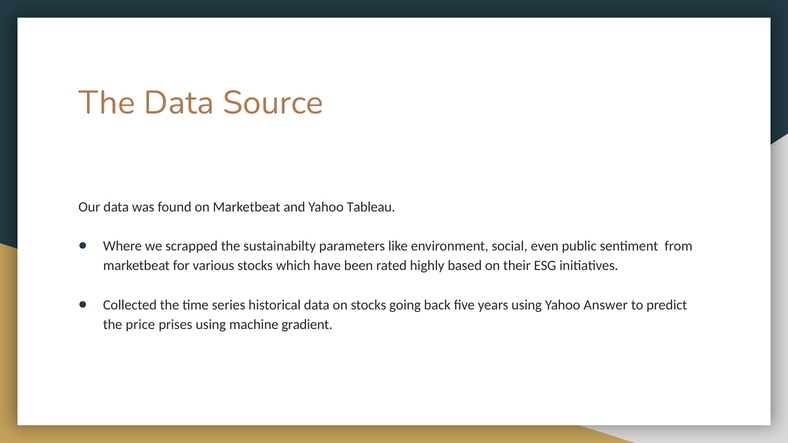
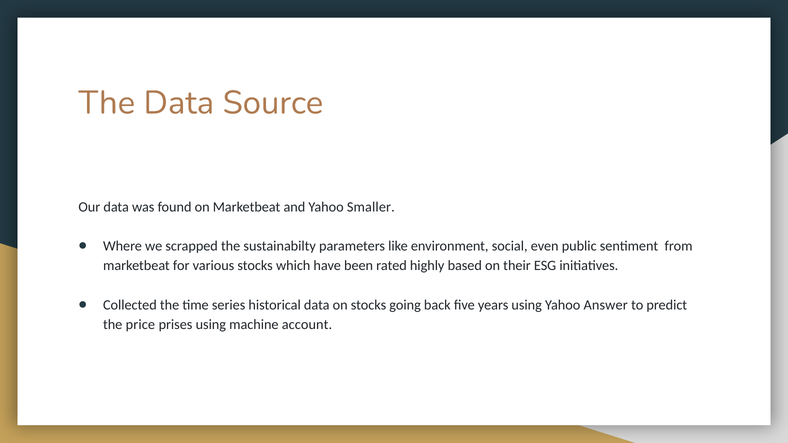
Tableau: Tableau -> Smaller
gradient: gradient -> account
